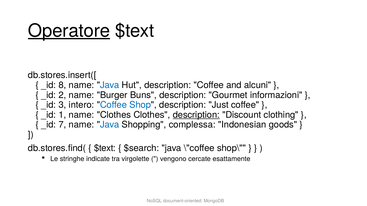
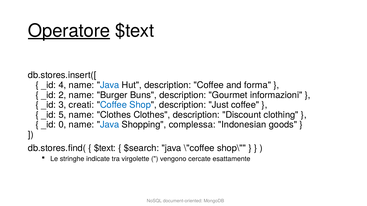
8: 8 -> 4
alcuni: alcuni -> forma
intero: intero -> creati
1: 1 -> 5
description at (196, 115) underline: present -> none
7: 7 -> 0
